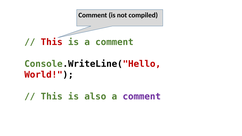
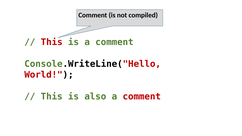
comment at (142, 97) colour: purple -> red
